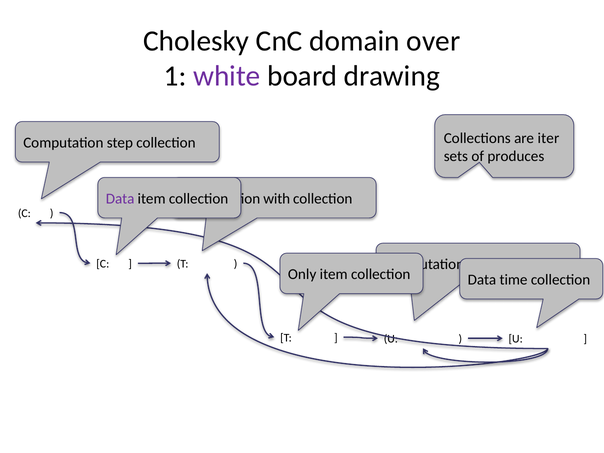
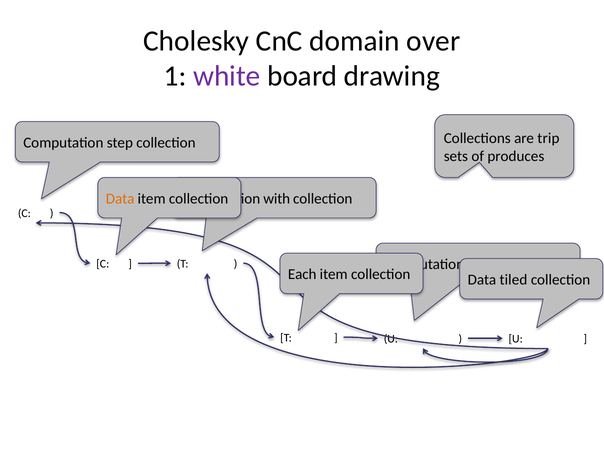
are iter: iter -> trip
Data at (120, 199) colour: purple -> orange
Only: Only -> Each
time: time -> tiled
